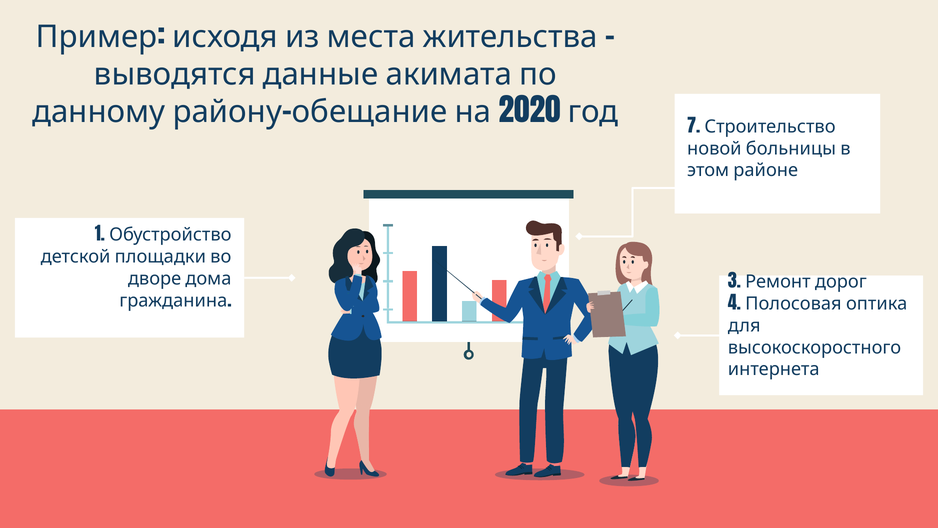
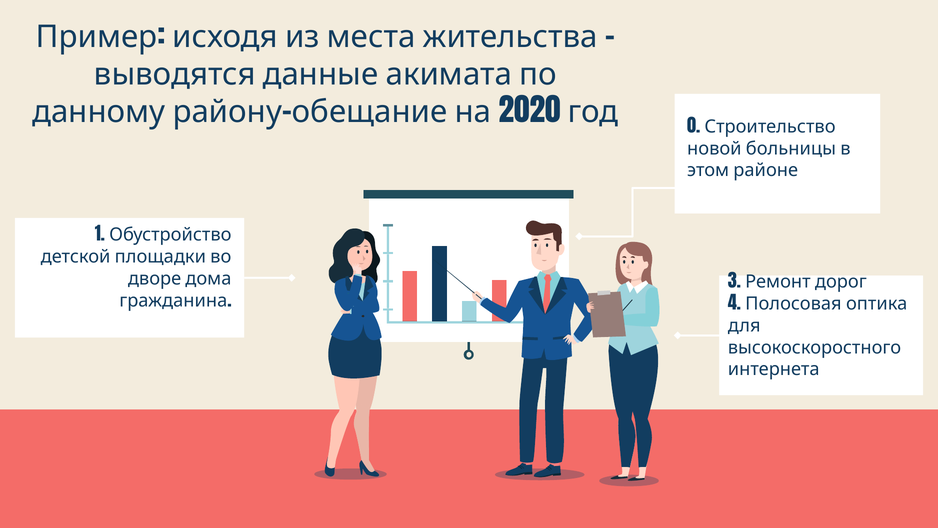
7: 7 -> 0
